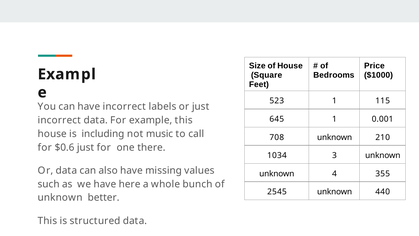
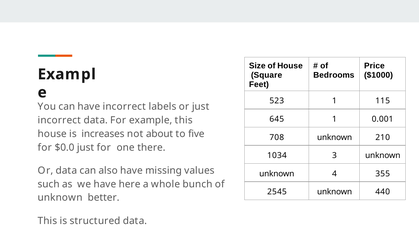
including: including -> increases
music: music -> about
call: call -> five
$0.6: $0.6 -> $0.0
